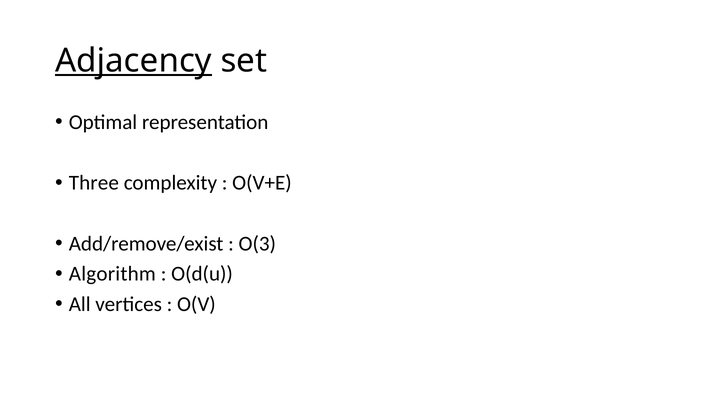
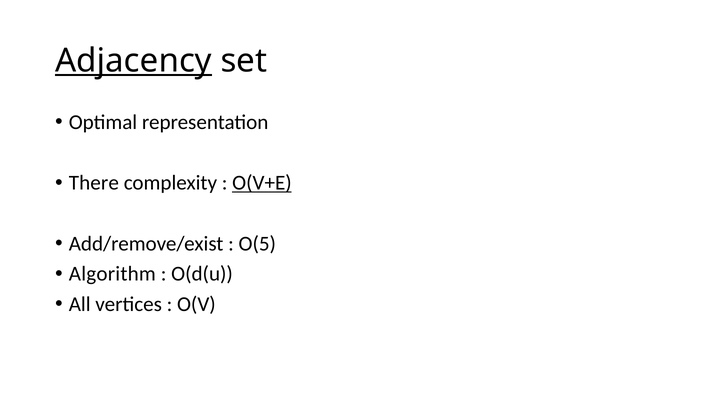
Three: Three -> There
O(V+E underline: none -> present
O(3: O(3 -> O(5
